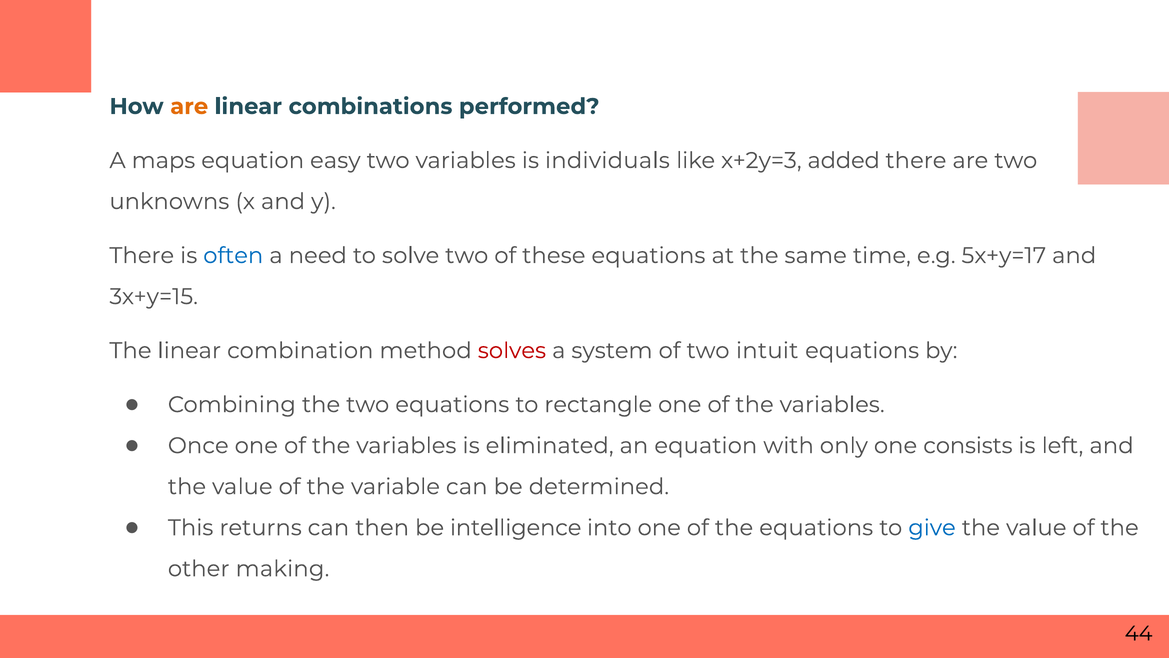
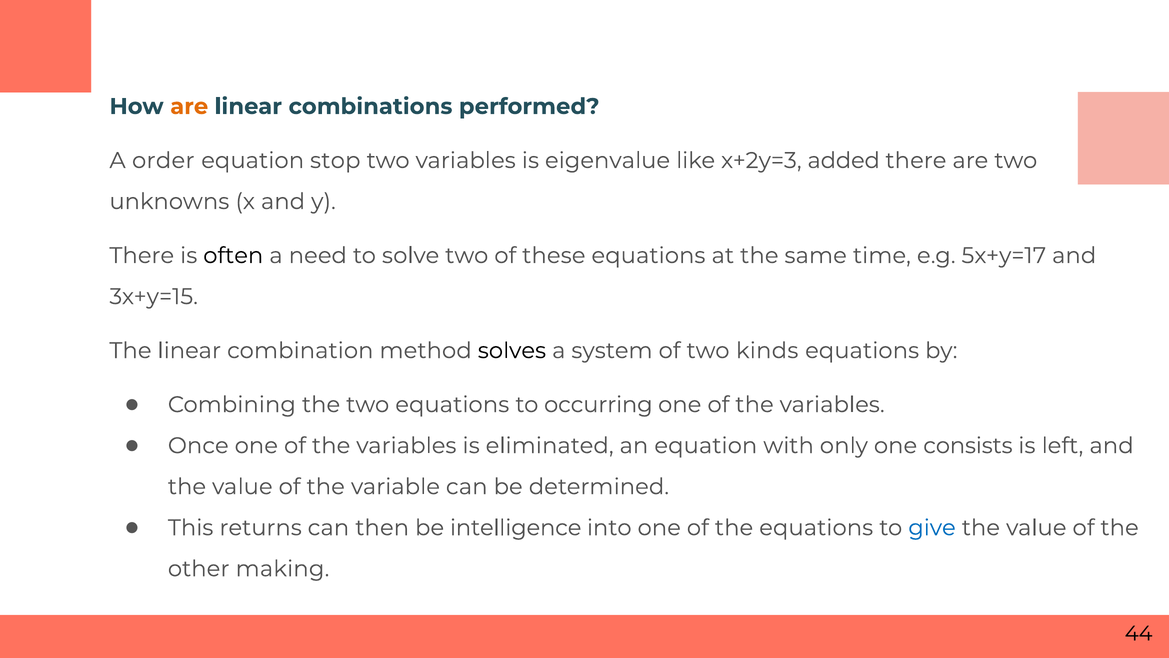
maps: maps -> order
easy: easy -> stop
individuals: individuals -> eigenvalue
often colour: blue -> black
solves colour: red -> black
intuit: intuit -> kinds
rectangle: rectangle -> occurring
